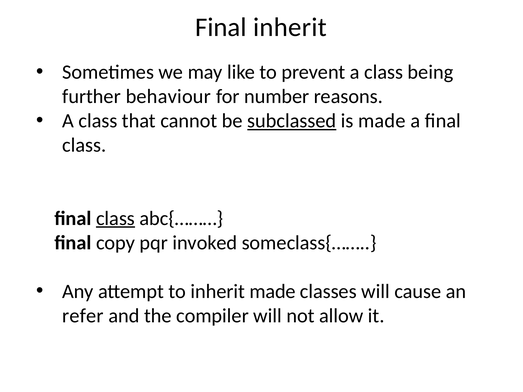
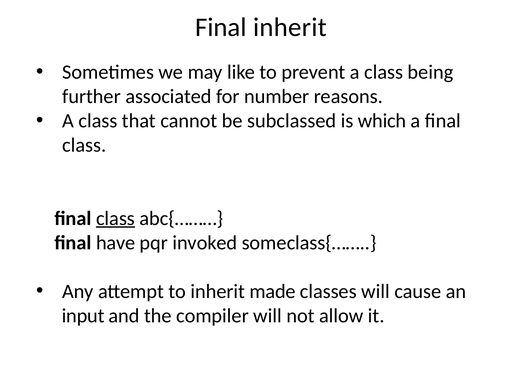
behaviour: behaviour -> associated
subclassed underline: present -> none
is made: made -> which
copy: copy -> have
refer: refer -> input
